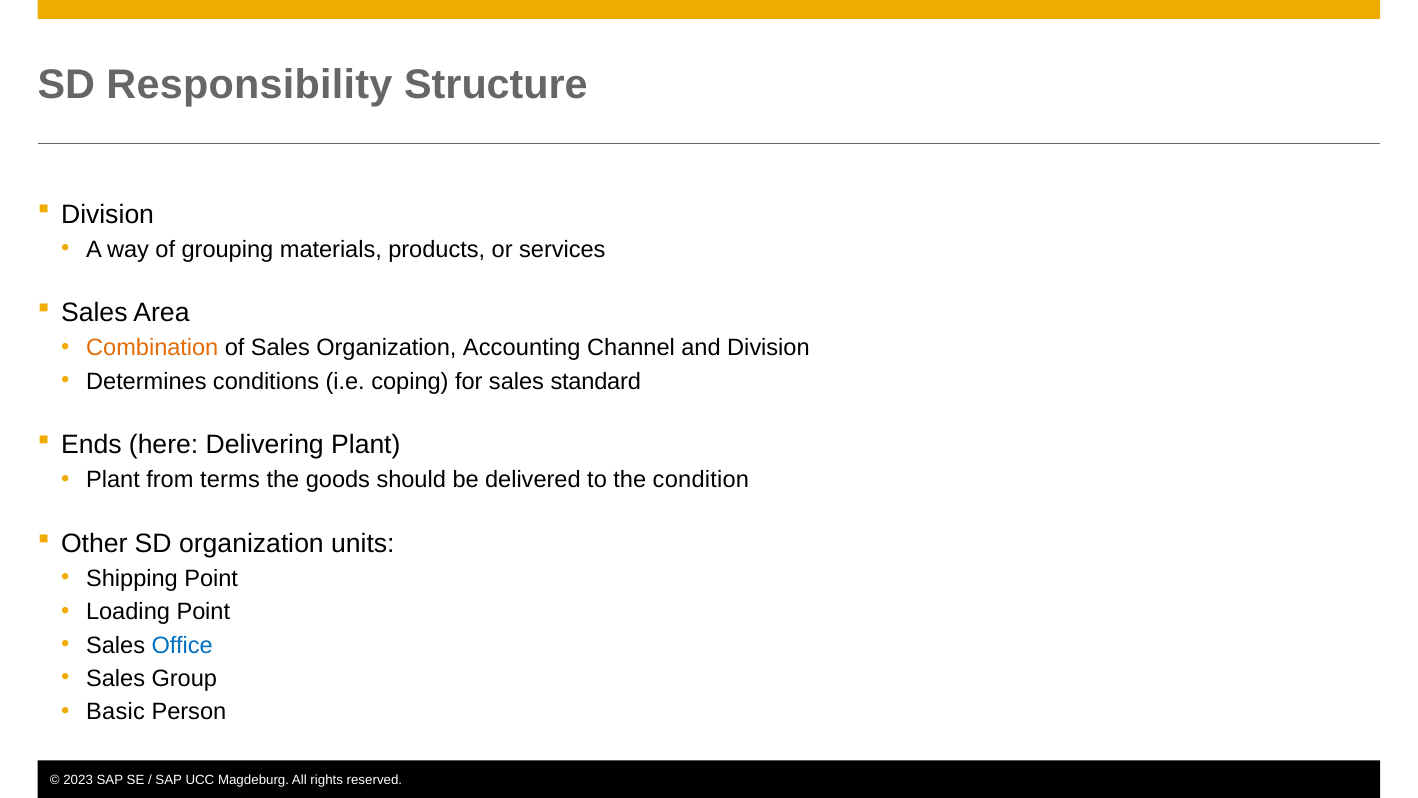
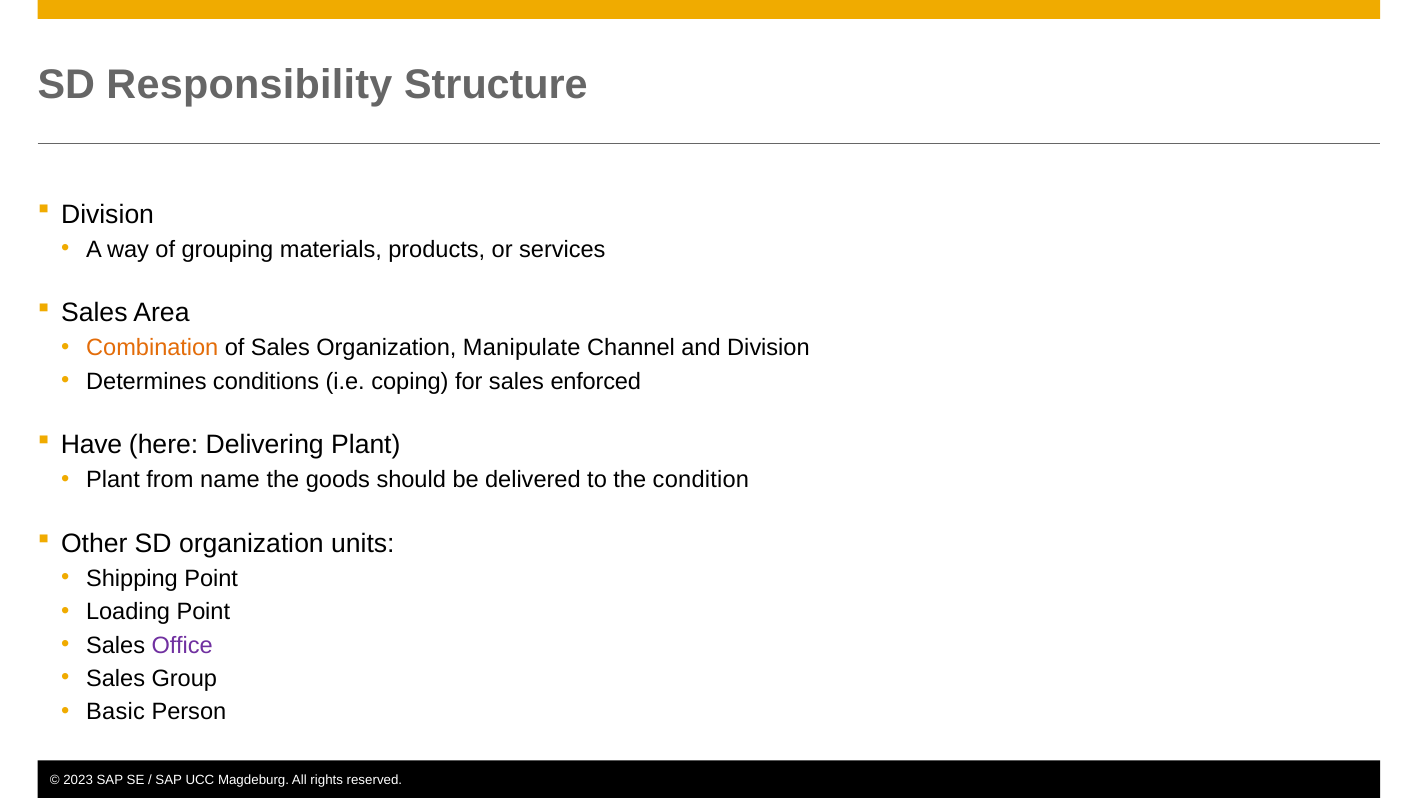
Accounting: Accounting -> Manipulate
standard: standard -> enforced
Ends: Ends -> Have
terms: terms -> name
Office colour: blue -> purple
